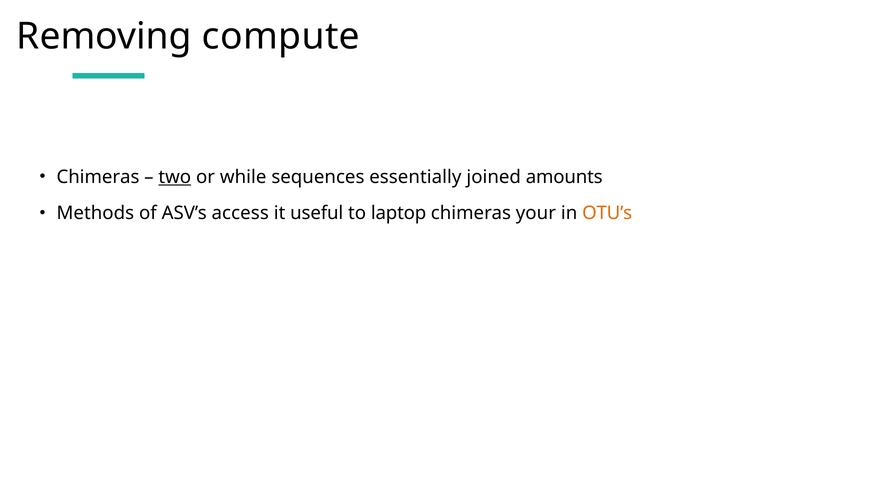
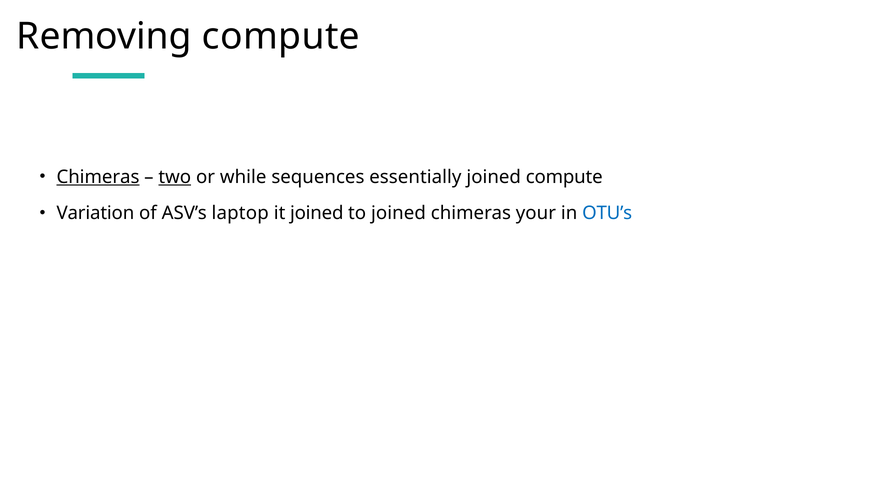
Chimeras at (98, 177) underline: none -> present
joined amounts: amounts -> compute
Methods: Methods -> Variation
access: access -> laptop
it useful: useful -> joined
to laptop: laptop -> joined
OTU’s colour: orange -> blue
